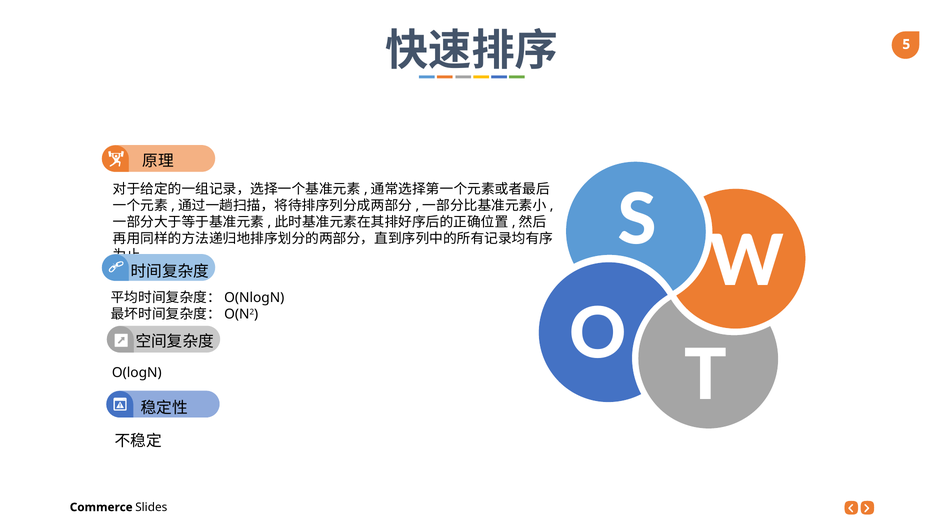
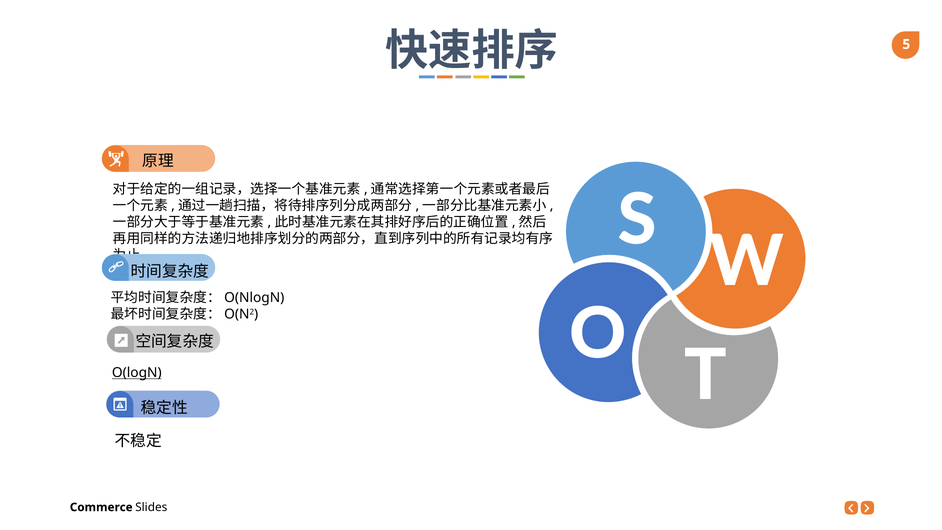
O(logN underline: none -> present
